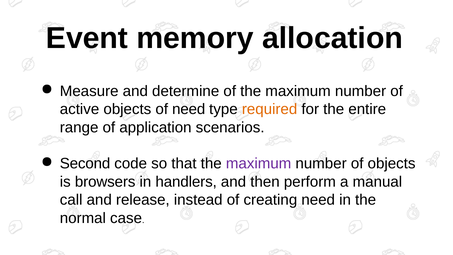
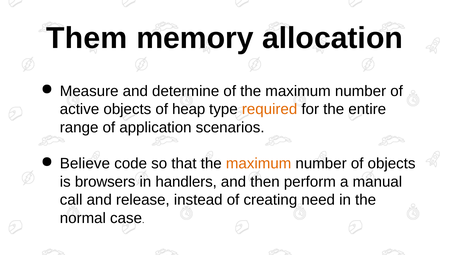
Event: Event -> Them
of need: need -> heap
Second: Second -> Believe
maximum at (259, 163) colour: purple -> orange
